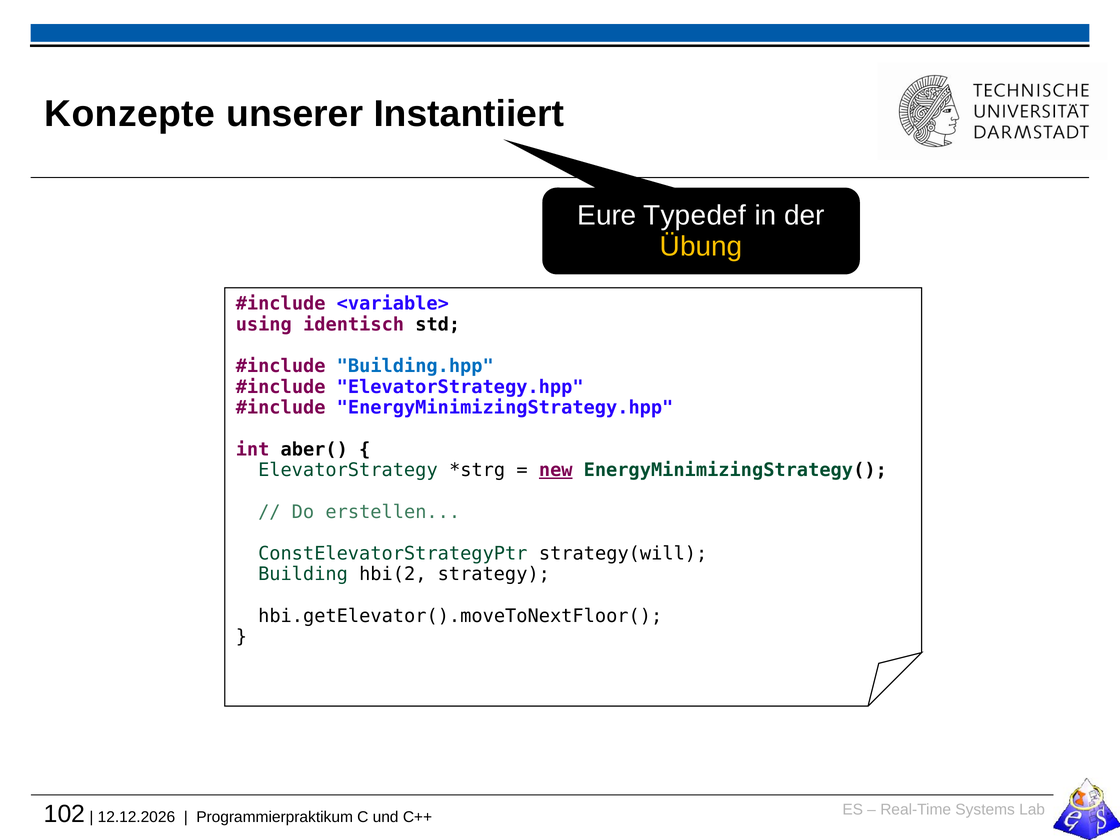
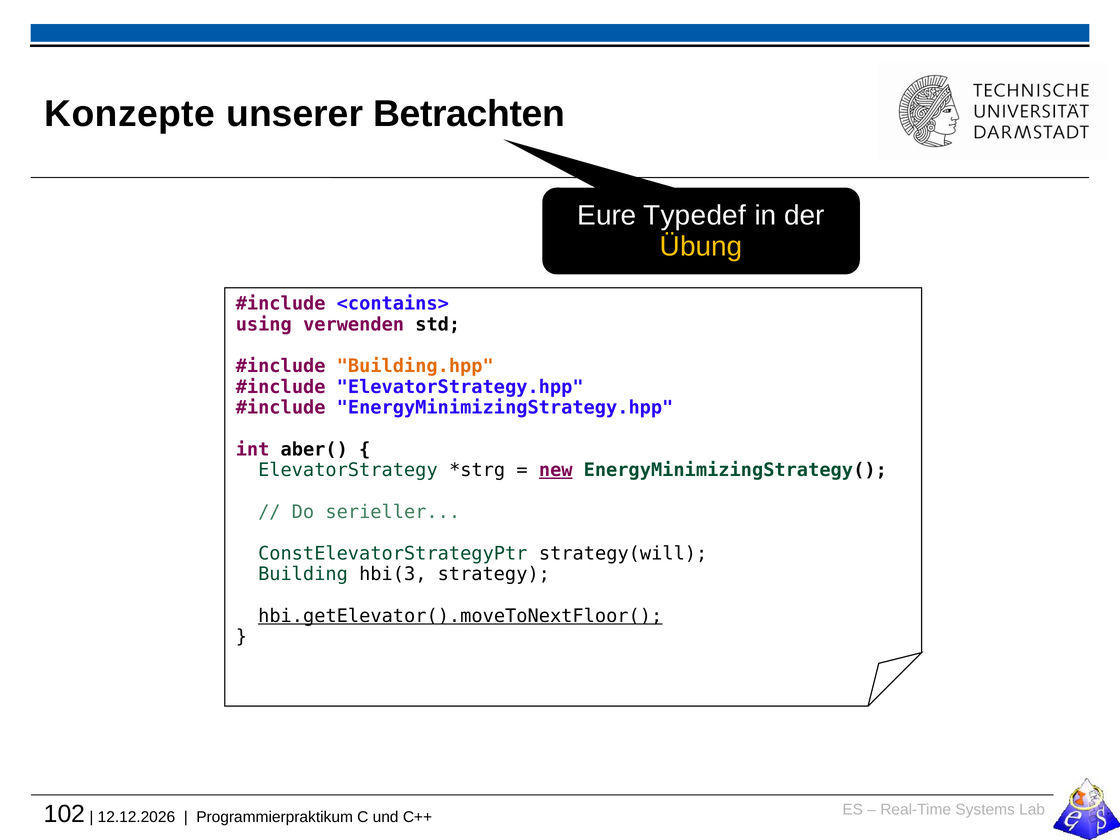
Instantiiert: Instantiiert -> Betrachten
<variable>: <variable> -> <contains>
identisch: identisch -> verwenden
Building.hpp colour: blue -> orange
erstellen: erstellen -> serieller
hbi(2: hbi(2 -> hbi(3
hbi.getElevator().moveToNextFloor( underline: none -> present
